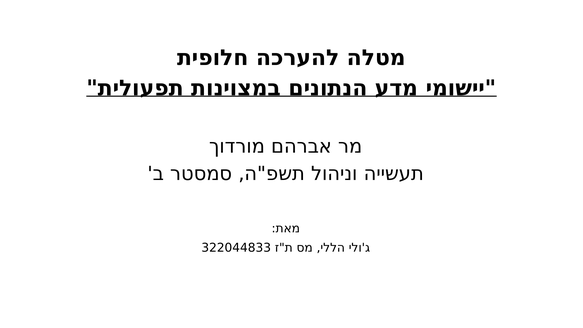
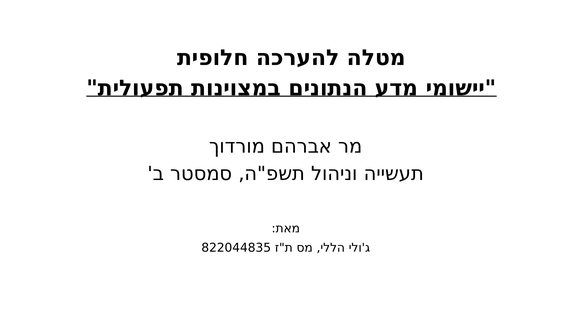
322044833: 322044833 -> 822044835
